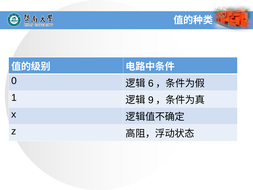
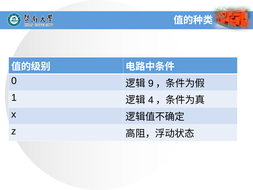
6: 6 -> 9
9: 9 -> 4
